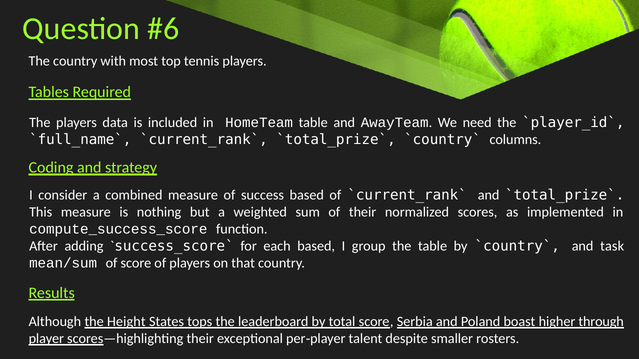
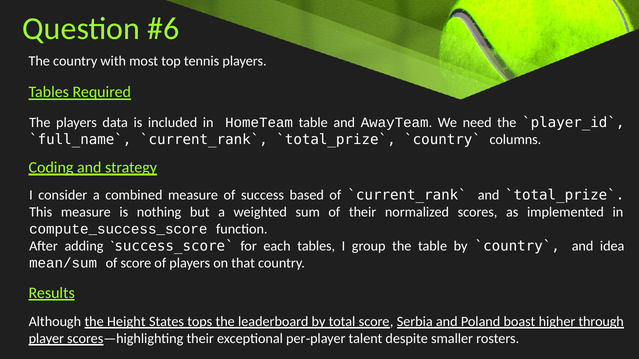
each based: based -> tables
task: task -> idea
